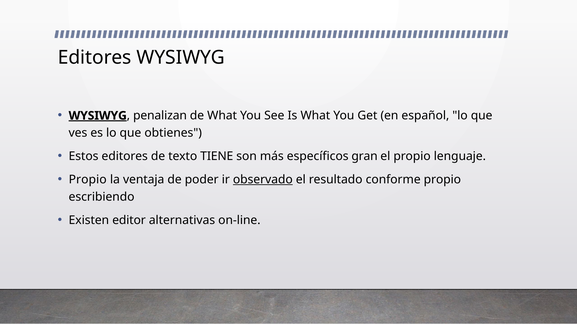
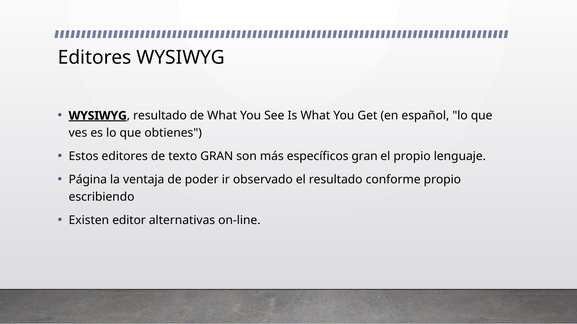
penalizan at (160, 116): penalizan -> resultado
texto TIENE: TIENE -> GRAN
Propio at (88, 180): Propio -> Página
observado underline: present -> none
